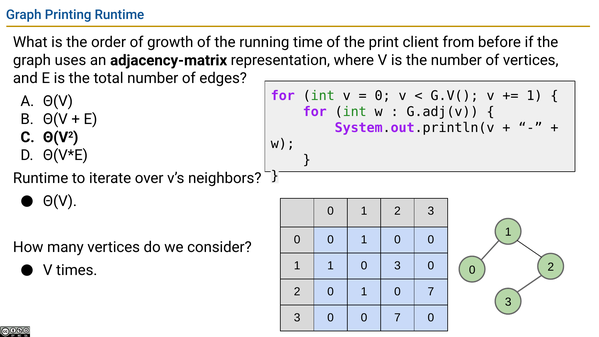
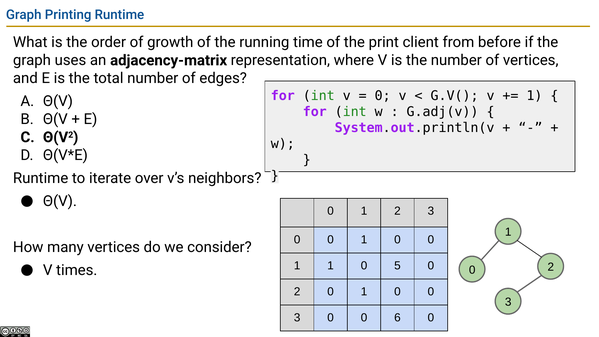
0 3: 3 -> 5
7 at (431, 292): 7 -> 0
0 0 7: 7 -> 6
